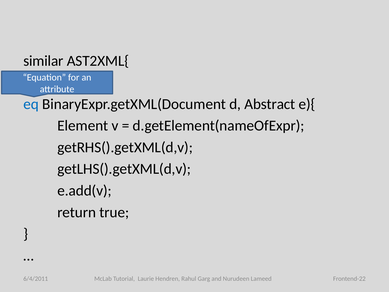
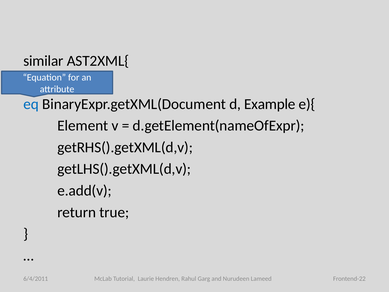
Abstract: Abstract -> Example
